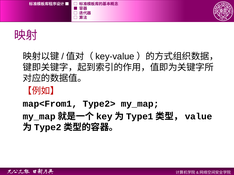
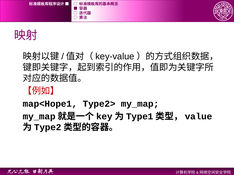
map<From1: map<From1 -> map<Hope1
